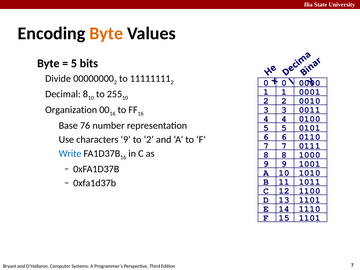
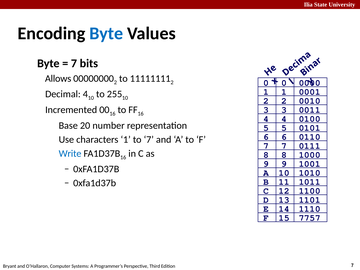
Byte colour: orange -> blue
5 at (74, 63): 5 -> 7
Divide: Divide -> Allows
Decimal 8: 8 -> 4
Organization: Organization -> Incremented
76: 76 -> 20
characters 9: 9 -> 1
to 2: 2 -> 7
15 1101: 1101 -> 7757
